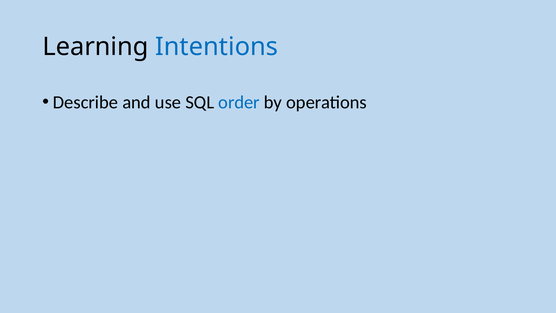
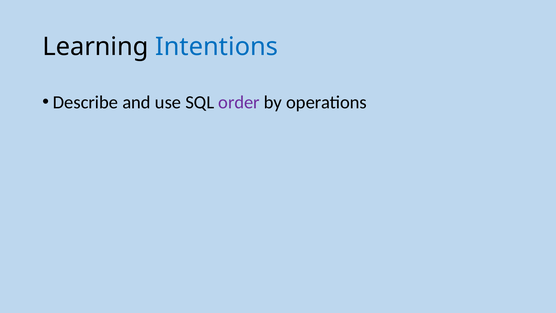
order colour: blue -> purple
